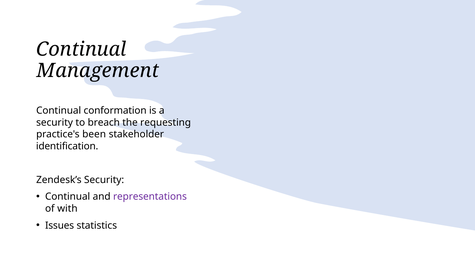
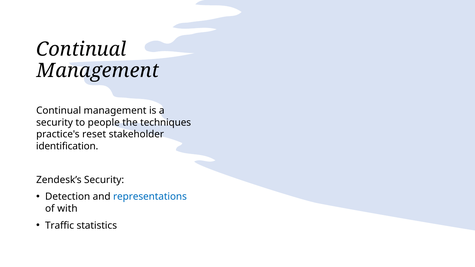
conformation at (115, 111): conformation -> management
breach: breach -> people
requesting: requesting -> techniques
been: been -> reset
Continual at (68, 197): Continual -> Detection
representations colour: purple -> blue
Issues: Issues -> Traffic
